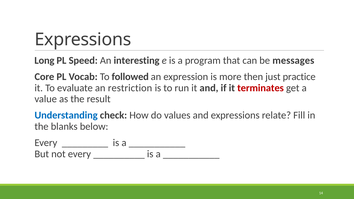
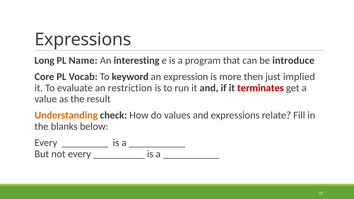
Speed: Speed -> Name
messages: messages -> introduce
followed: followed -> keyword
practice: practice -> implied
Understanding colour: blue -> orange
